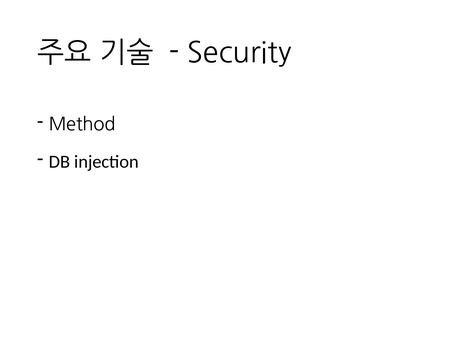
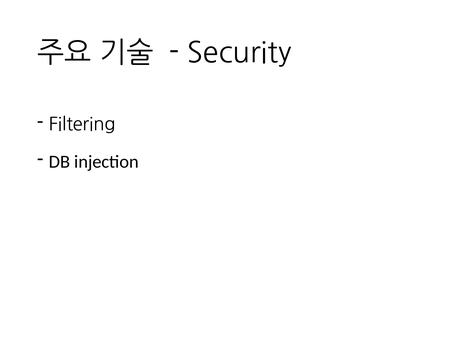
Method: Method -> Filtering
